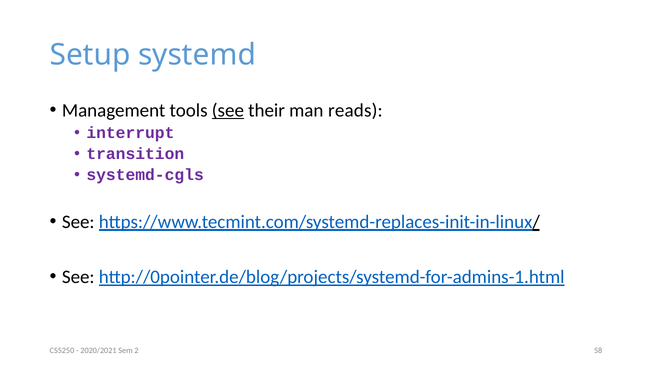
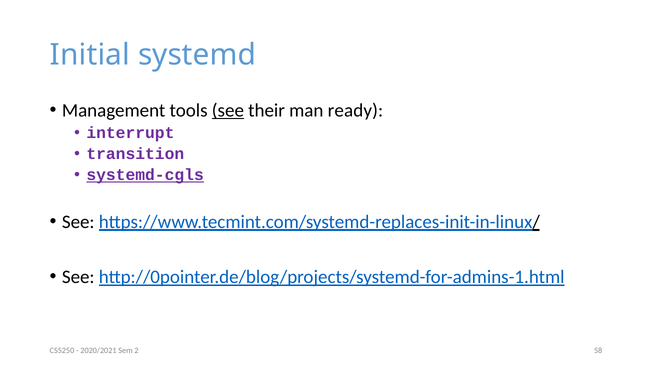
Setup: Setup -> Initial
reads: reads -> ready
systemd-cgls underline: none -> present
